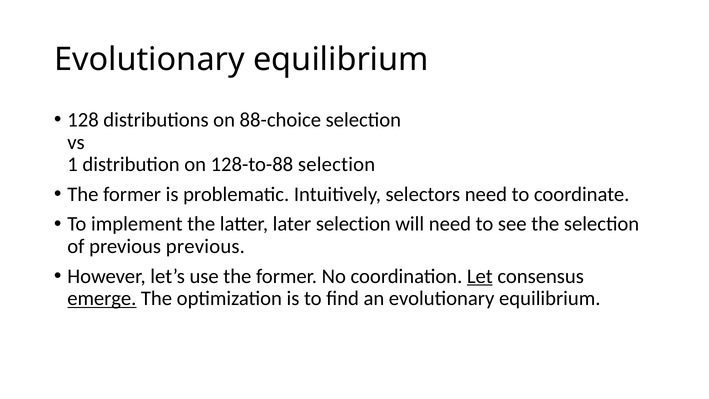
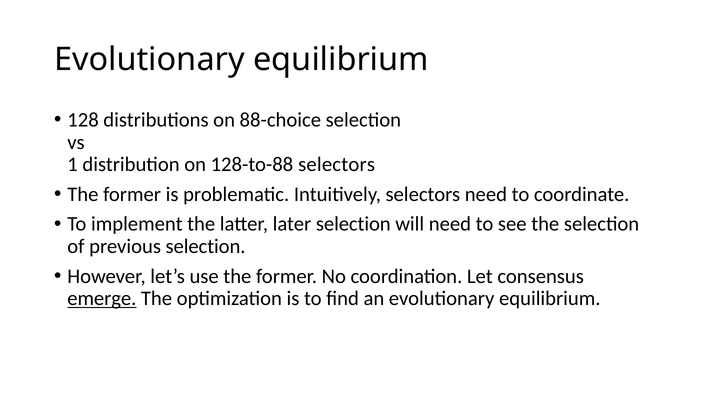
128-to-88 selection: selection -> selectors
previous previous: previous -> selection
Let underline: present -> none
